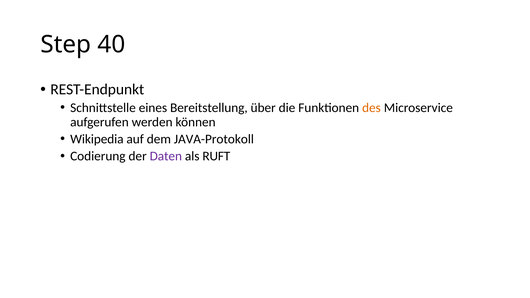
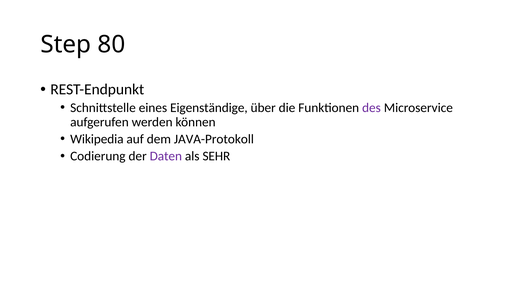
40: 40 -> 80
Bereitstellung: Bereitstellung -> Eigenständige
des colour: orange -> purple
RUFT: RUFT -> SEHR
